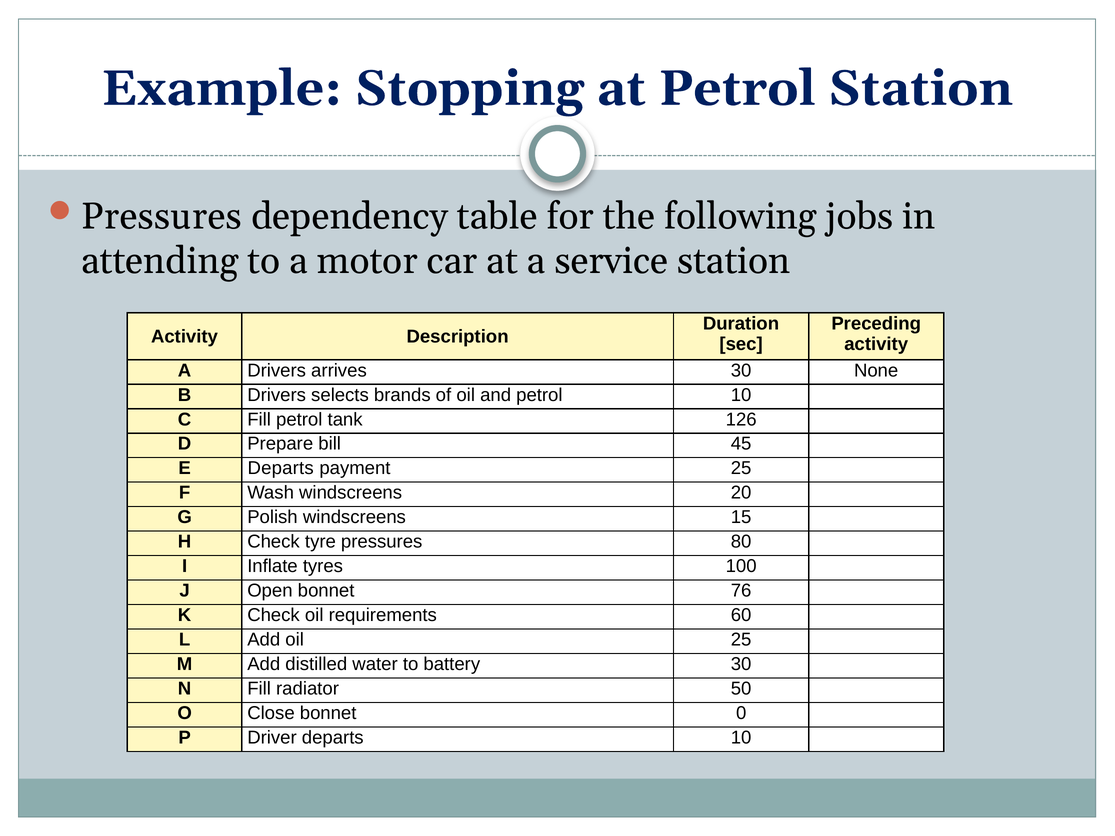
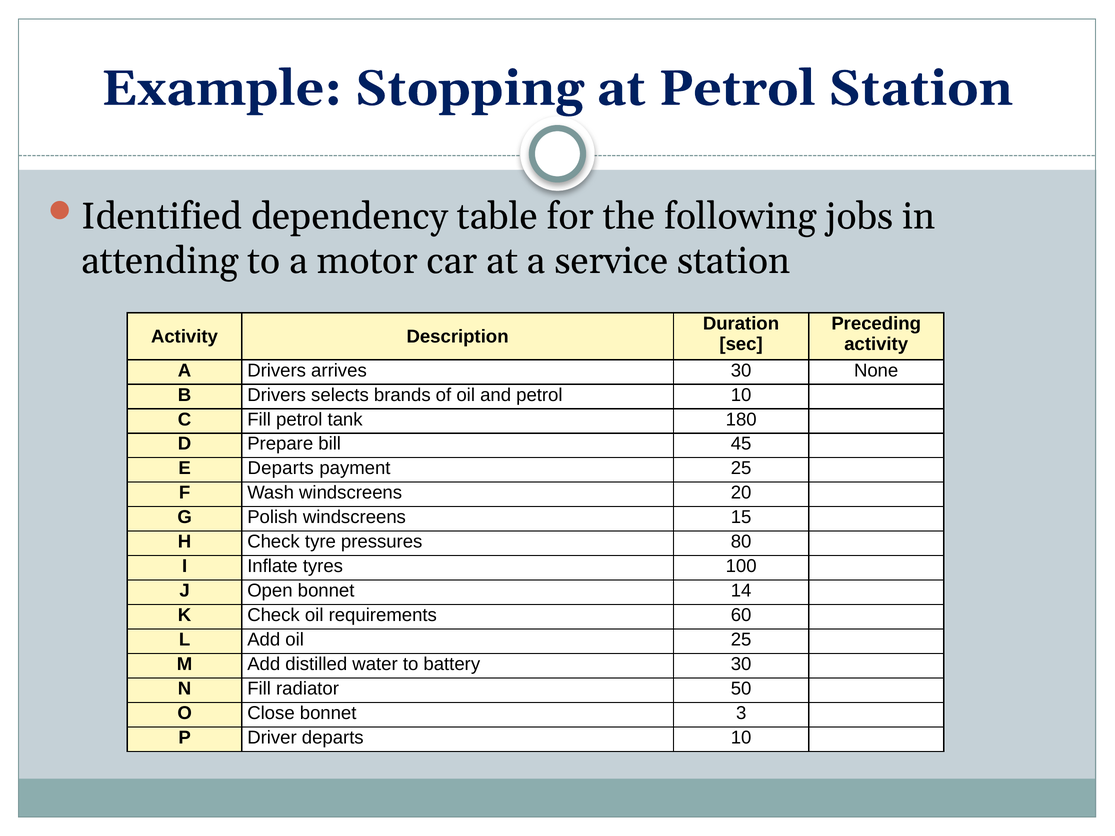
Pressures at (162, 217): Pressures -> Identified
126: 126 -> 180
76: 76 -> 14
0: 0 -> 3
